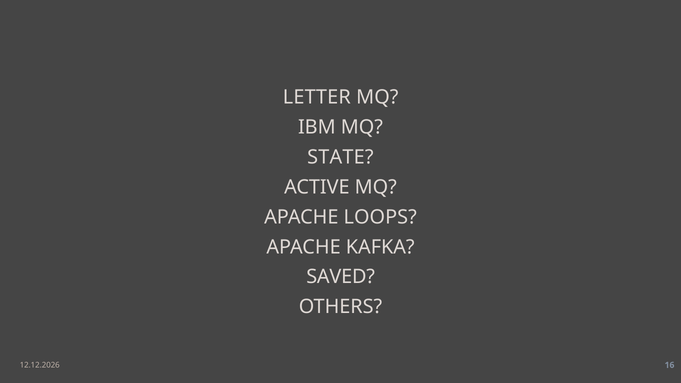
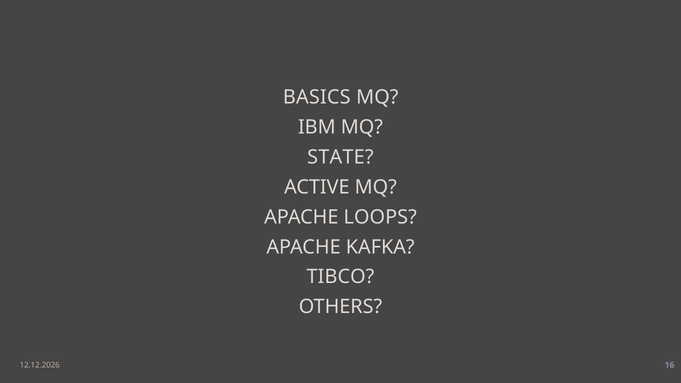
LETTER: LETTER -> BASICS
SAVED: SAVED -> TIBCO
